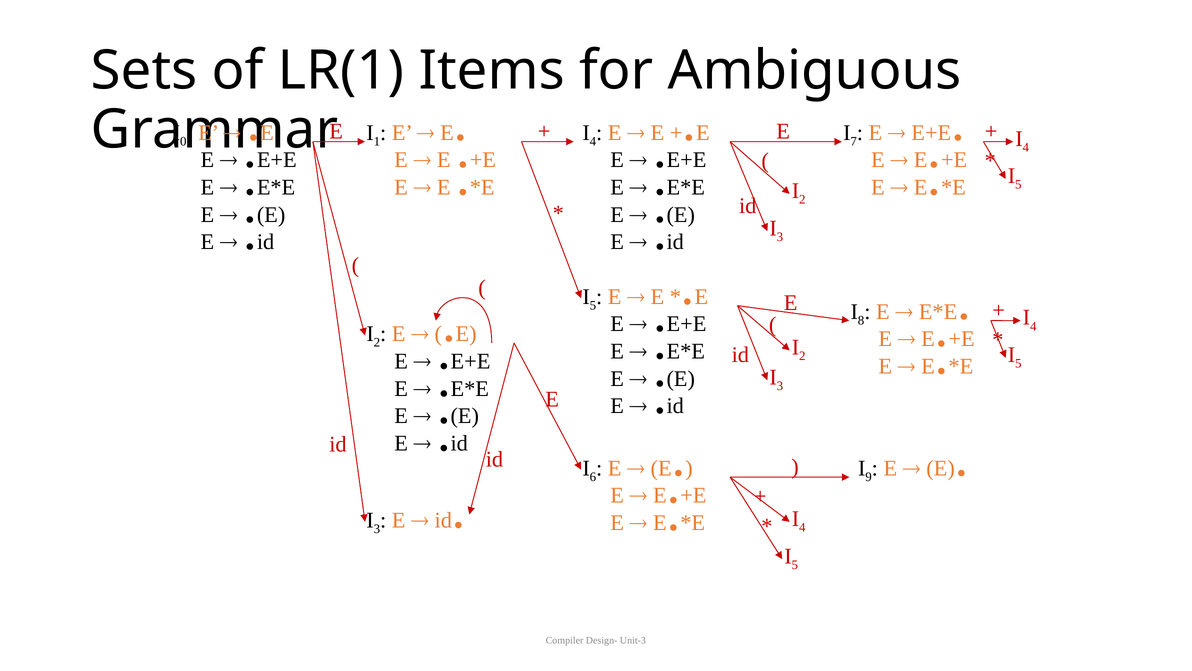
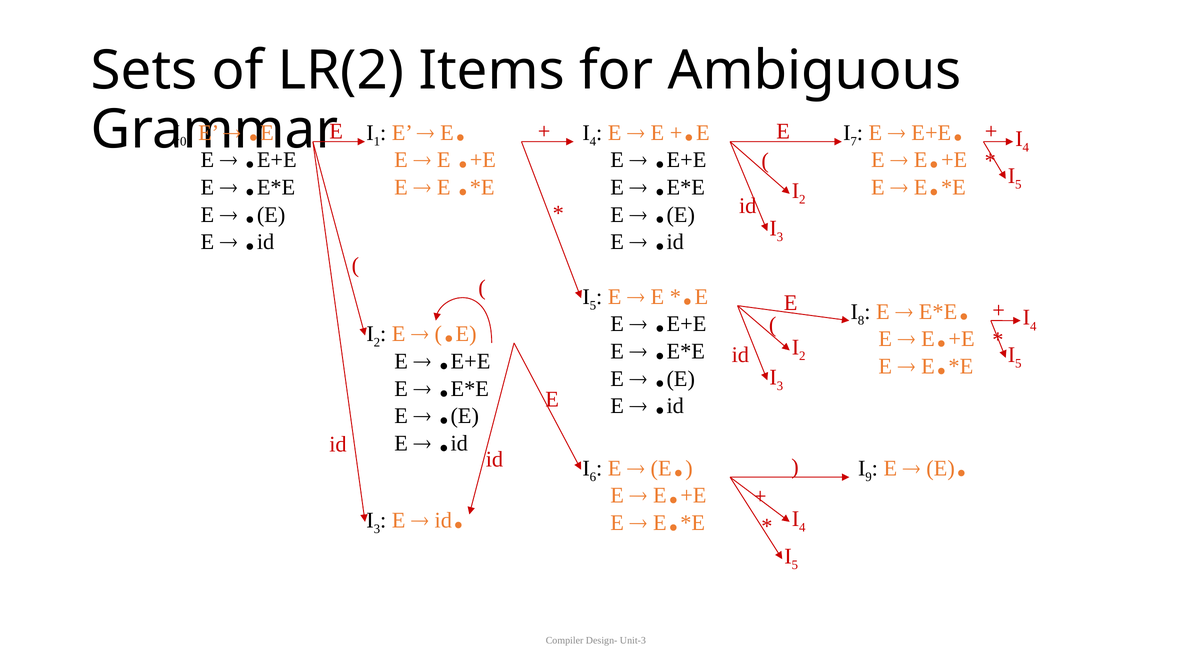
LR(1: LR(1 -> LR(2
